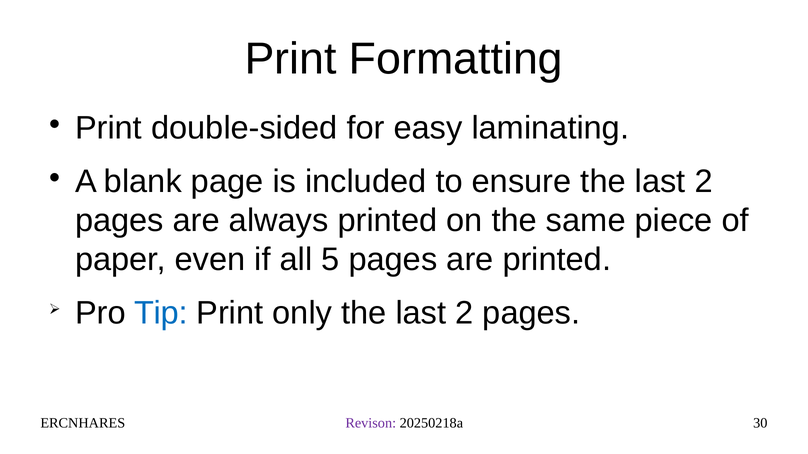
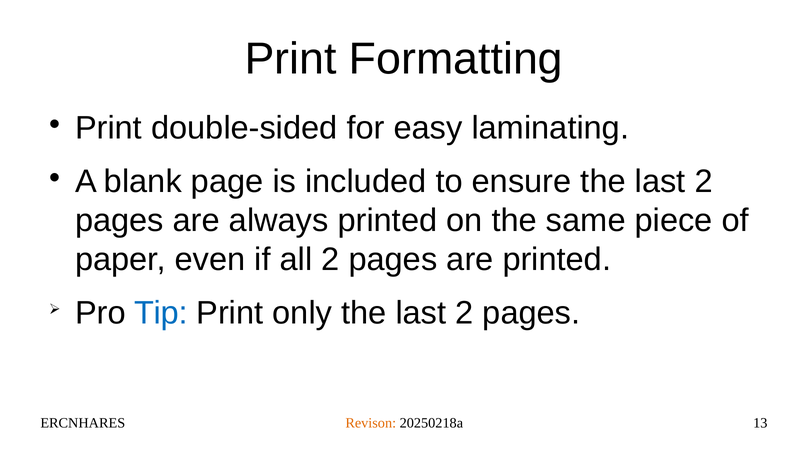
all 5: 5 -> 2
Revison colour: purple -> orange
30: 30 -> 13
